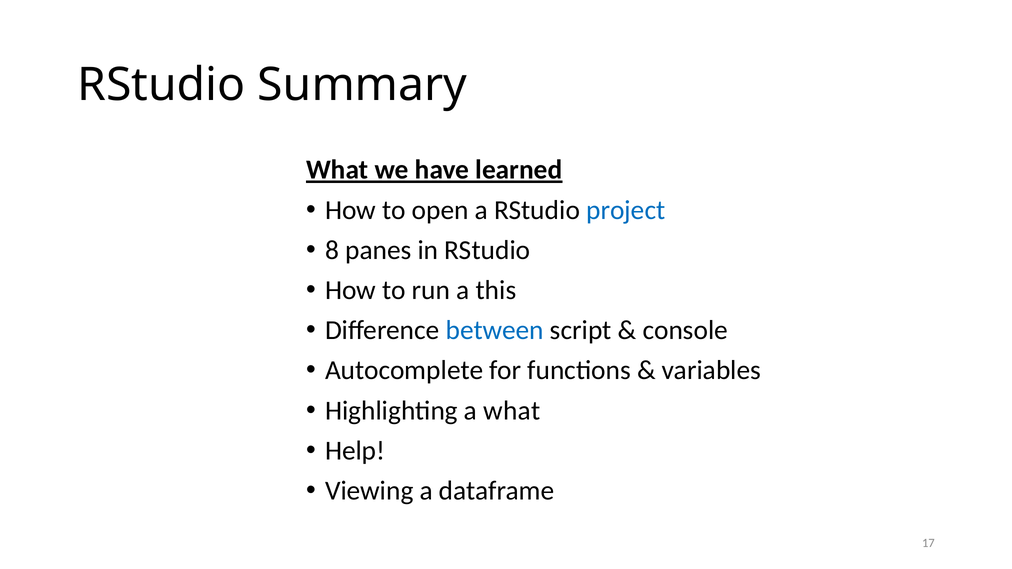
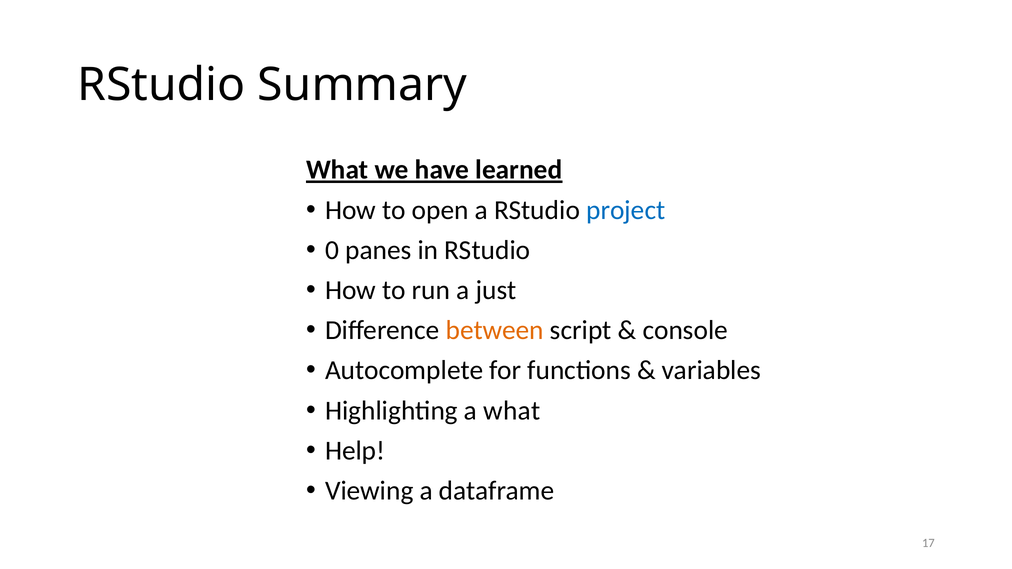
8: 8 -> 0
this: this -> just
between colour: blue -> orange
